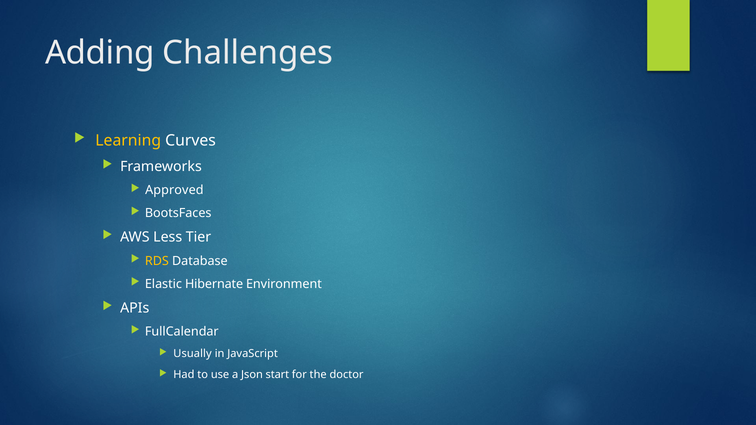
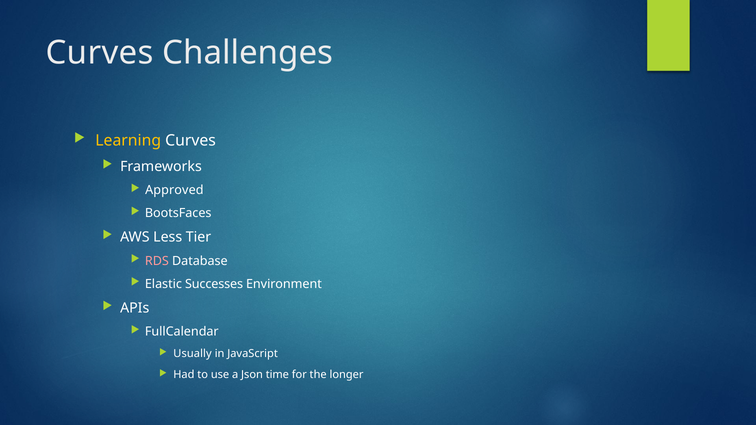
Adding at (100, 53): Adding -> Curves
RDS colour: yellow -> pink
Hibernate: Hibernate -> Successes
start: start -> time
doctor: doctor -> longer
